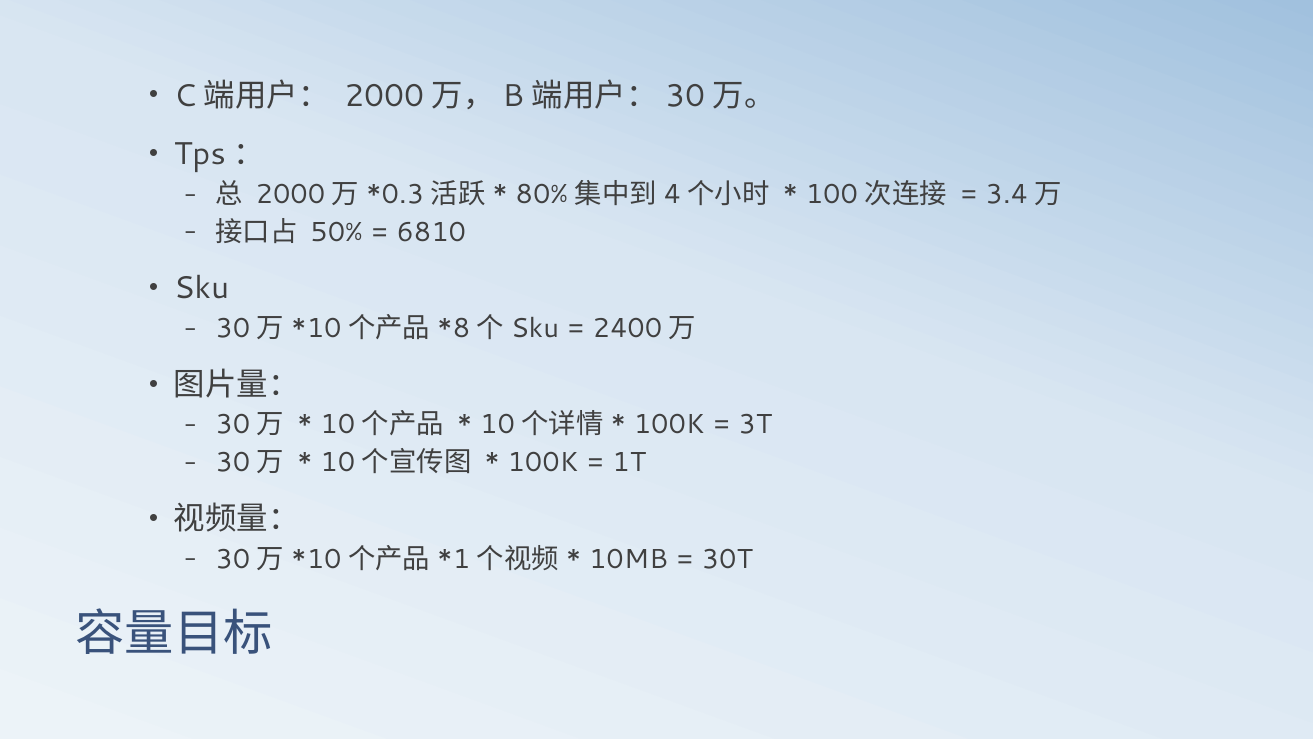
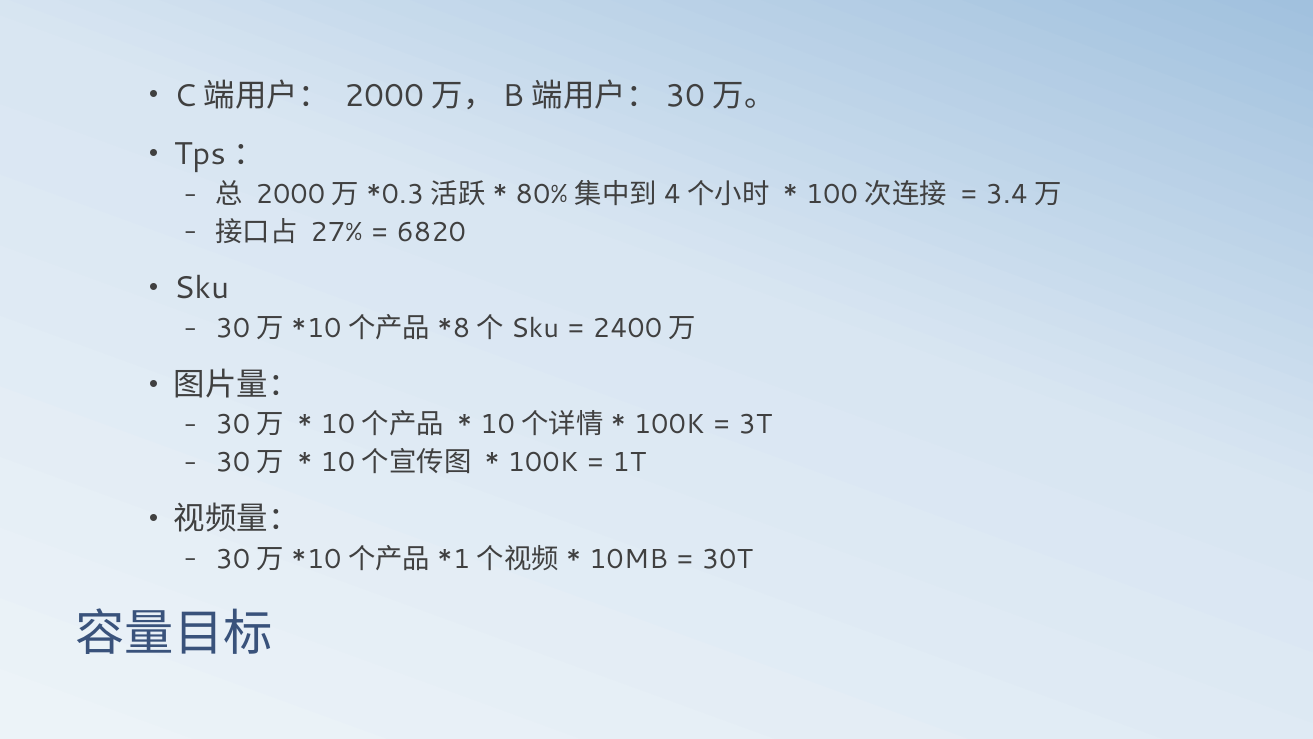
50%: 50% -> 27%
6810: 6810 -> 6820
